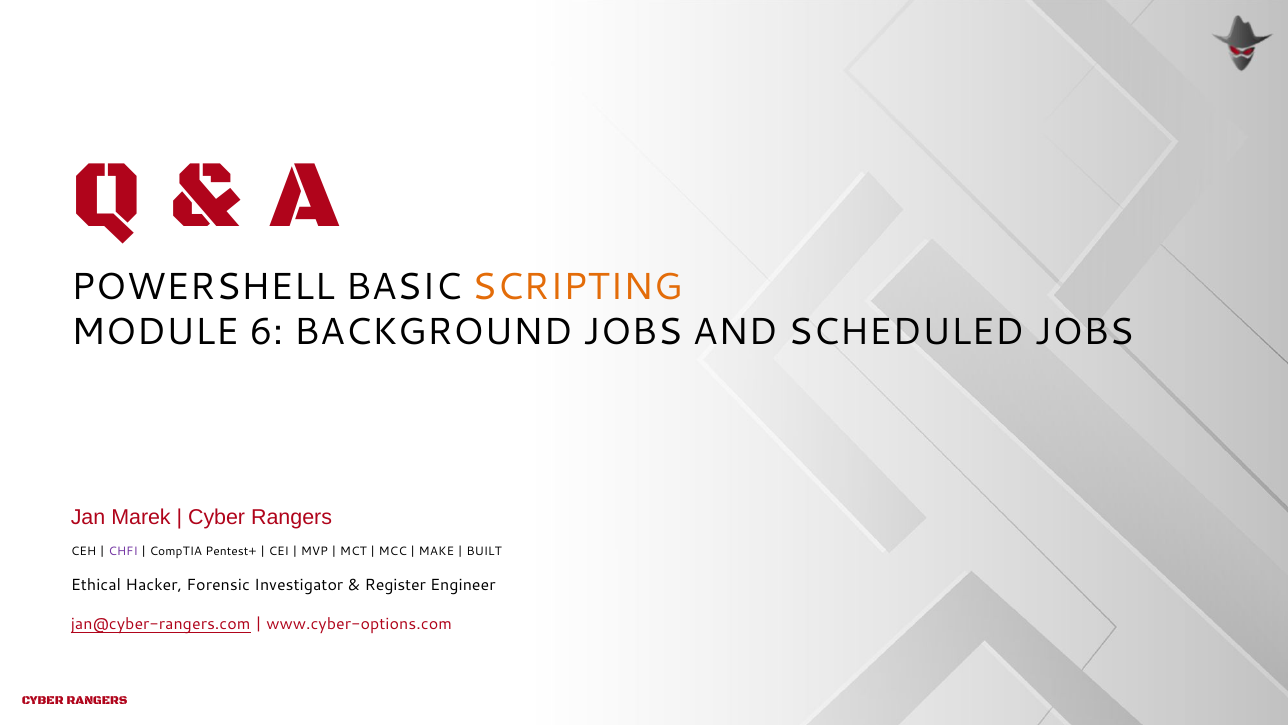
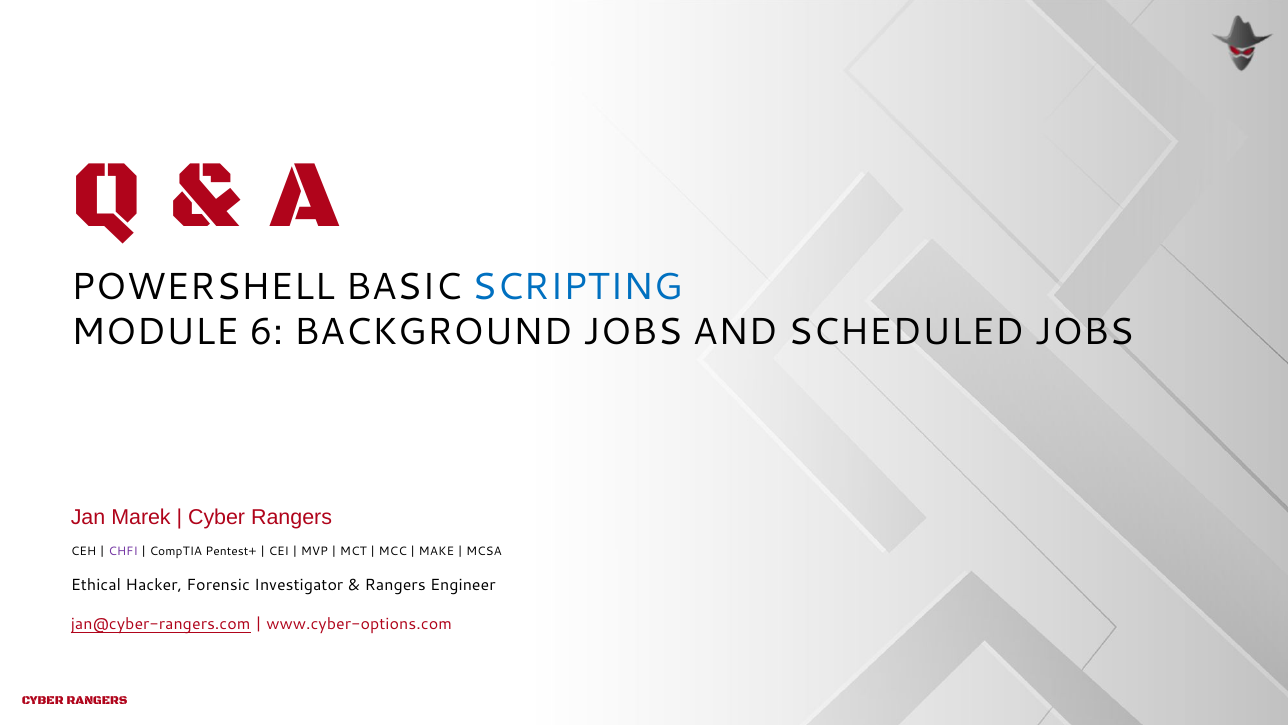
SCRIPTING colour: orange -> blue
BUILT: BUILT -> MCSA
Register at (395, 585): Register -> Rangers
